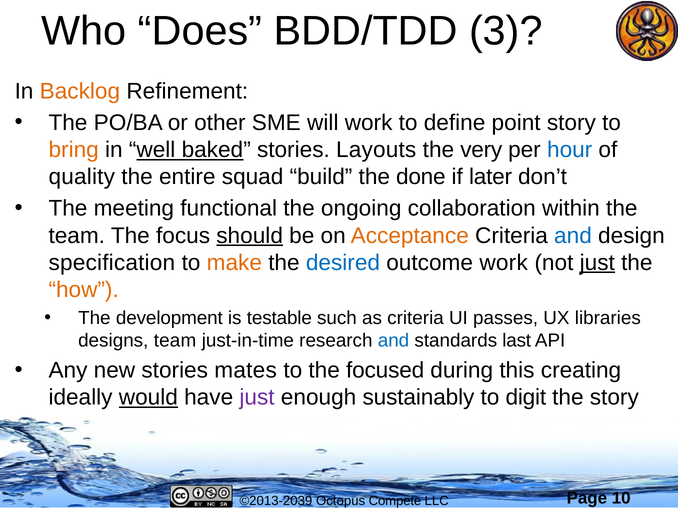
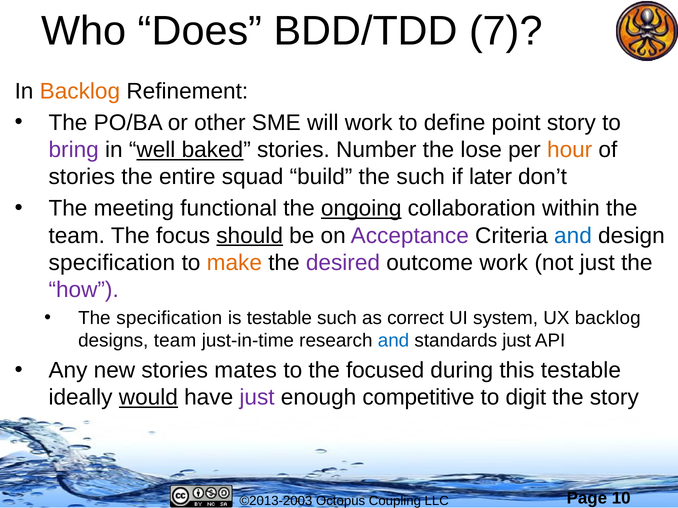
3: 3 -> 7
bring colour: orange -> purple
Layouts: Layouts -> Number
very: very -> lose
hour colour: blue -> orange
quality at (82, 177): quality -> stories
the done: done -> such
ongoing underline: none -> present
Acceptance colour: orange -> purple
desired colour: blue -> purple
just at (597, 263) underline: present -> none
how colour: orange -> purple
The development: development -> specification
as criteria: criteria -> correct
passes: passes -> system
UX libraries: libraries -> backlog
standards last: last -> just
this creating: creating -> testable
sustainably: sustainably -> competitive
©2013-2039: ©2013-2039 -> ©2013-2003
Compete: Compete -> Coupling
